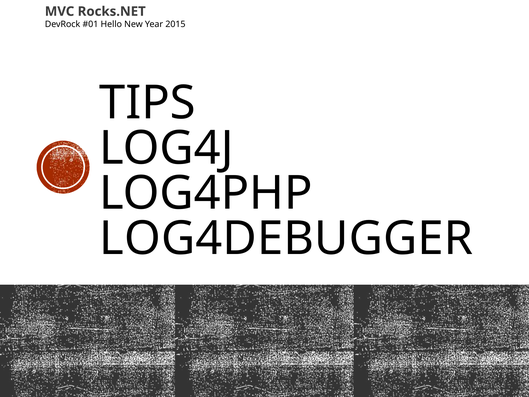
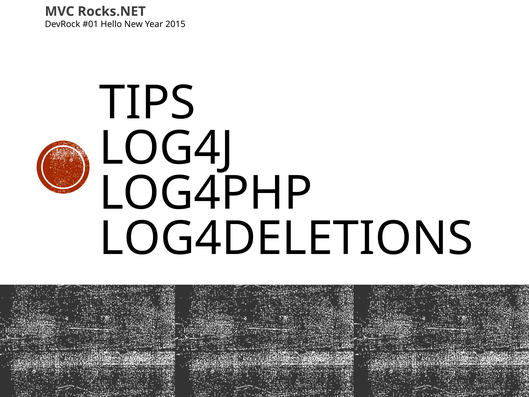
LOG4DEBUGGER: LOG4DEBUGGER -> LOG4DELETIONS
